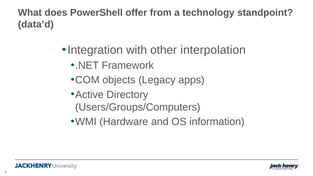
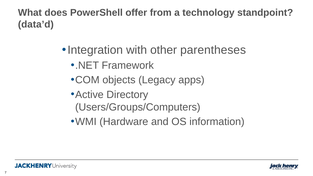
interpolation: interpolation -> parentheses
